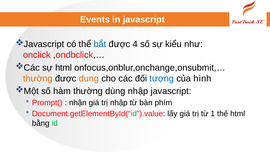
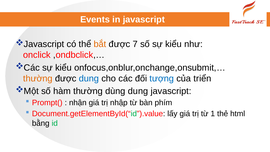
bắt colour: blue -> orange
4: 4 -> 7
html at (64, 68): html -> kiểu
dung at (89, 78) colour: orange -> blue
hình: hình -> triển
dùng nhập: nhập -> dung
